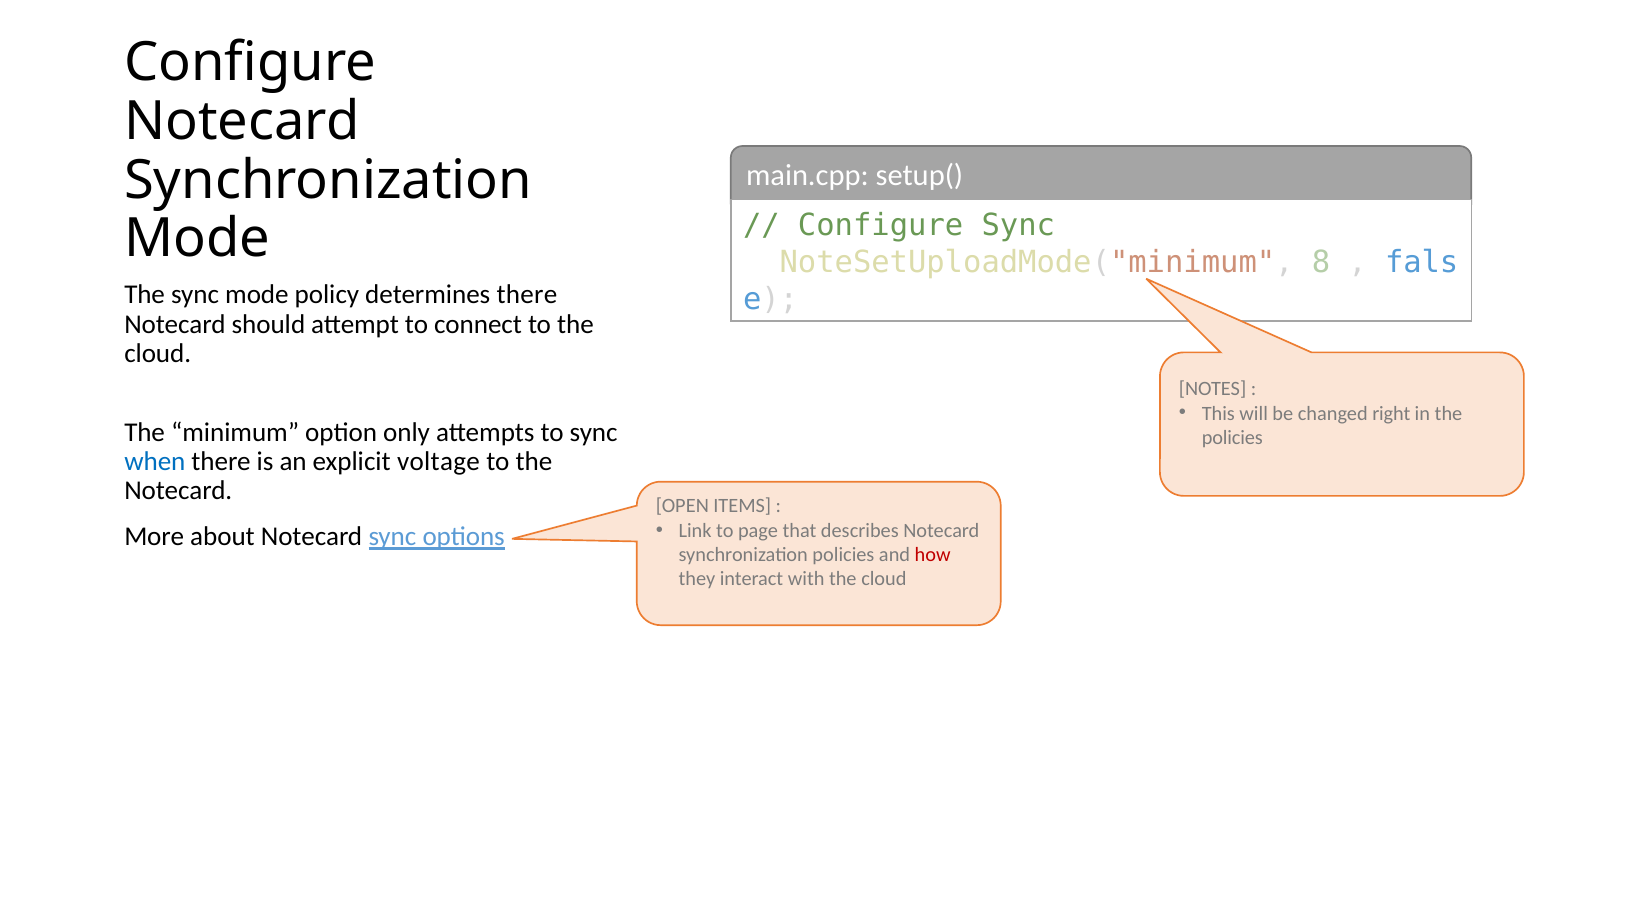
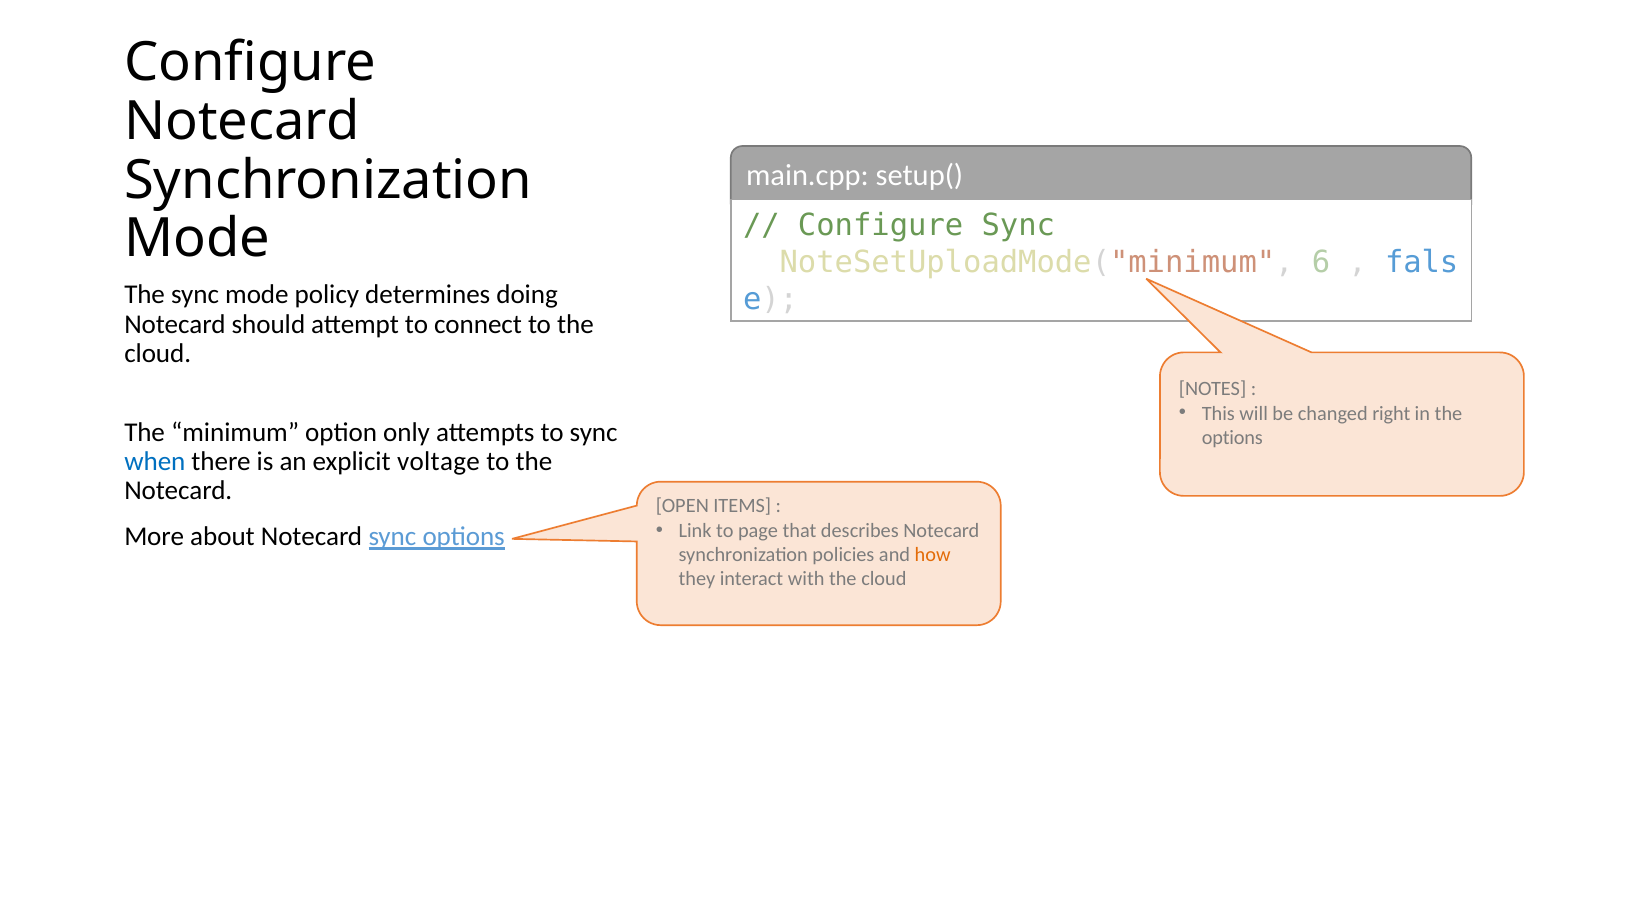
8: 8 -> 6
determines there: there -> doing
policies at (1232, 438): policies -> options
how colour: red -> orange
